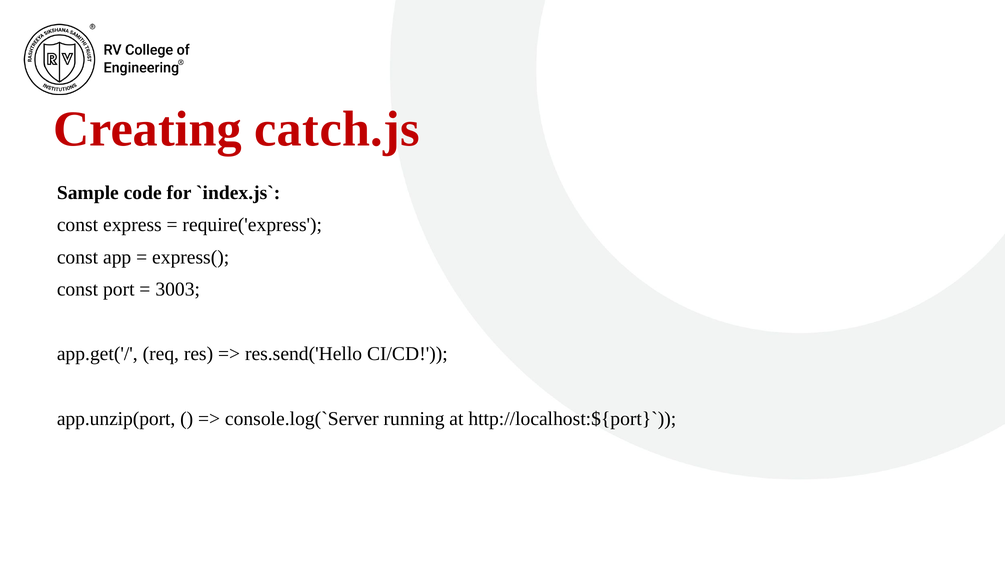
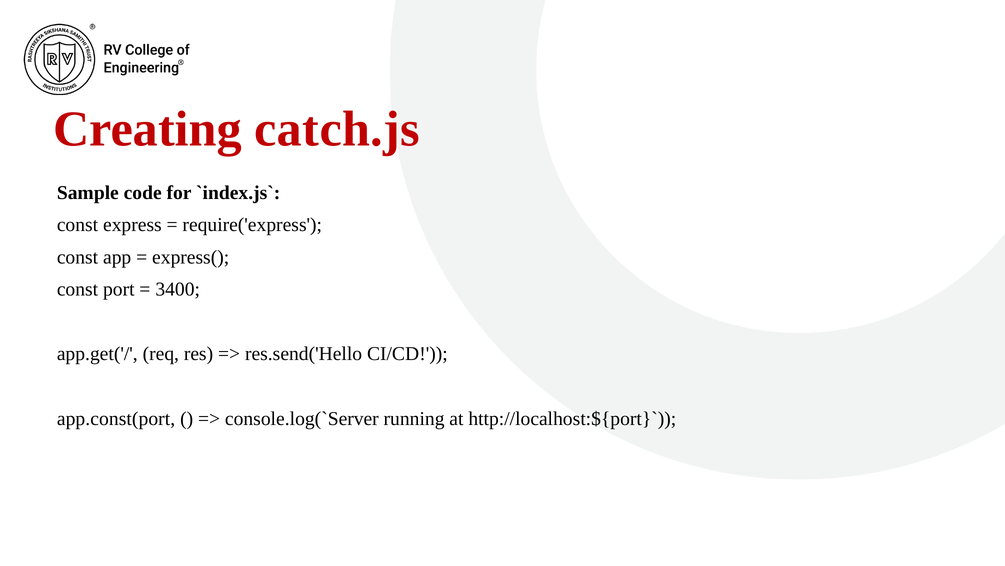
3003: 3003 -> 3400
app.unzip(port: app.unzip(port -> app.const(port
